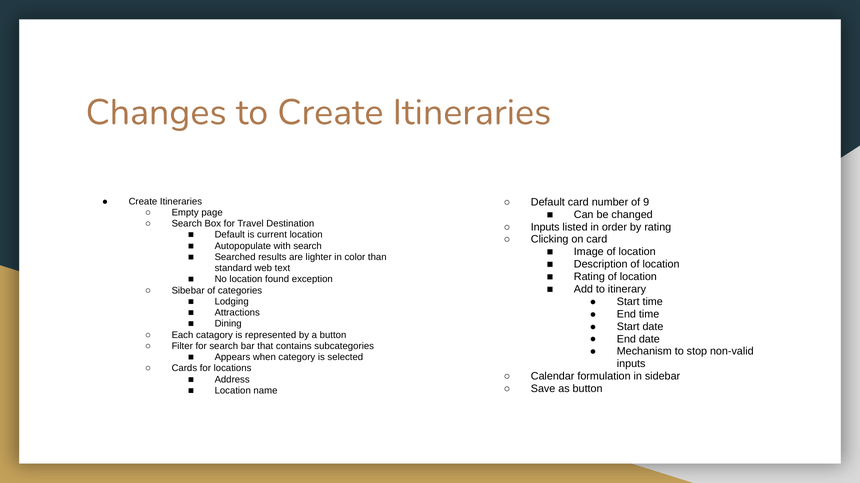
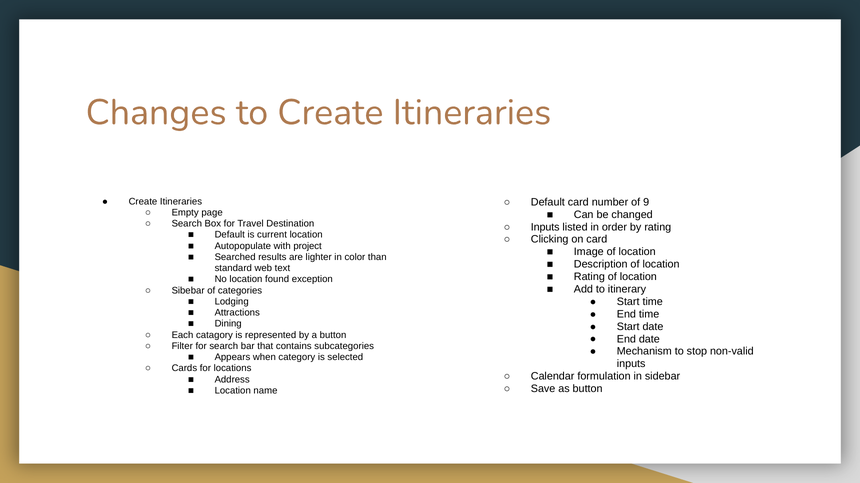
with search: search -> project
